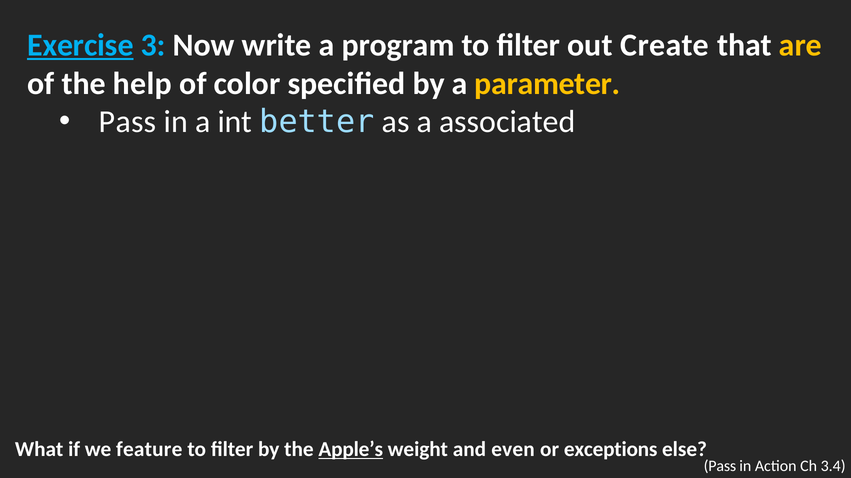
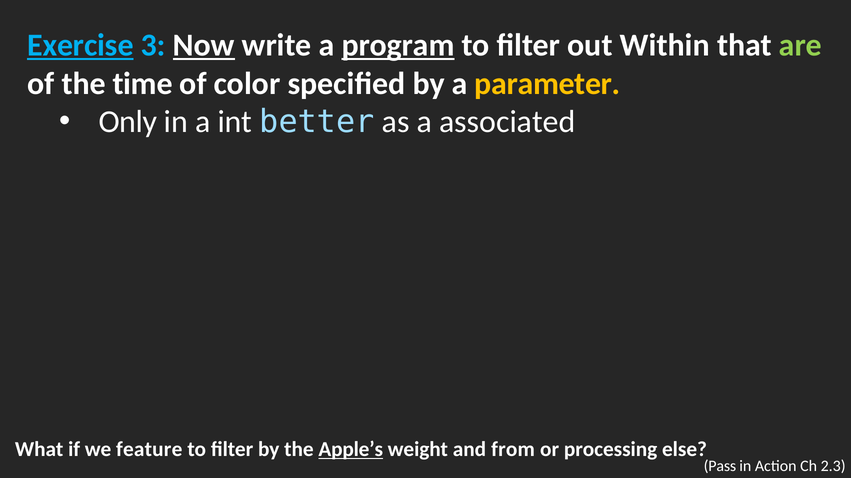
Now underline: none -> present
program underline: none -> present
Create: Create -> Within
are colour: yellow -> light green
help: help -> time
Pass at (128, 122): Pass -> Only
even: even -> from
exceptions: exceptions -> processing
3.4: 3.4 -> 2.3
